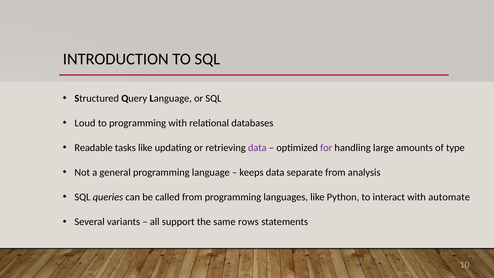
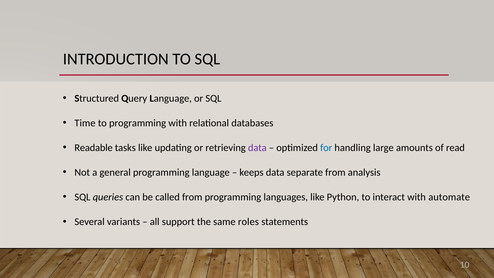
Loud: Loud -> Time
for colour: purple -> blue
type: type -> read
rows: rows -> roles
